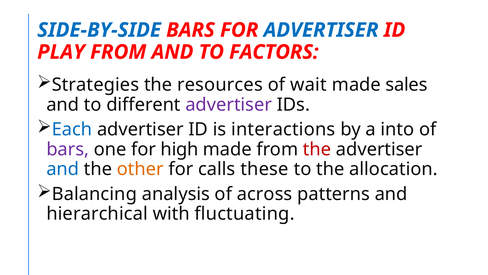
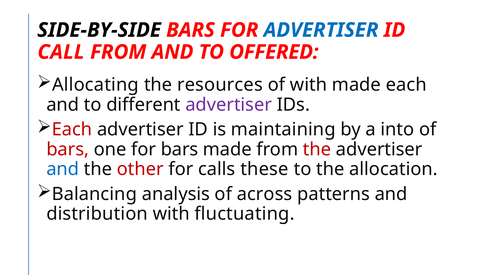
SIDE-BY-SIDE colour: blue -> black
PLAY: PLAY -> CALL
FACTORS: FACTORS -> OFFERED
Strategies: Strategies -> Allocating
of wait: wait -> with
made sales: sales -> each
Each at (72, 129) colour: blue -> red
interactions: interactions -> maintaining
bars at (68, 149) colour: purple -> red
for high: high -> bars
other colour: orange -> red
hierarchical: hierarchical -> distribution
